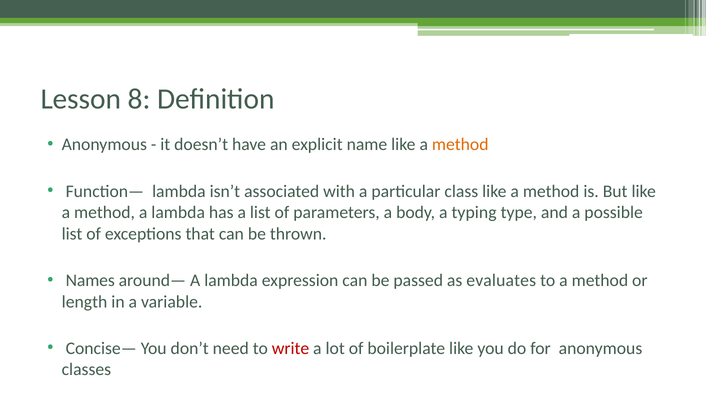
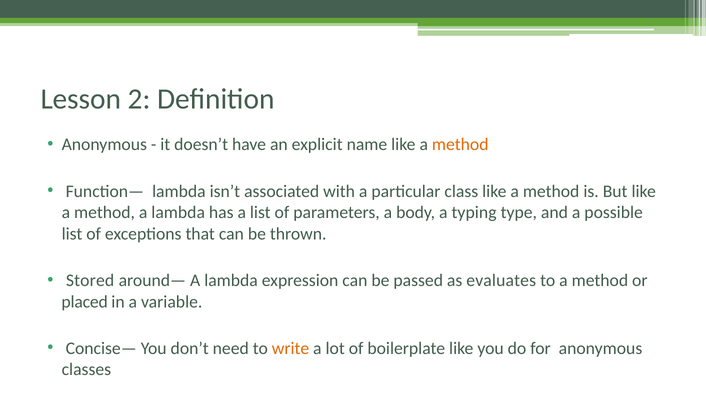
8: 8 -> 2
Names: Names -> Stored
length: length -> placed
write colour: red -> orange
